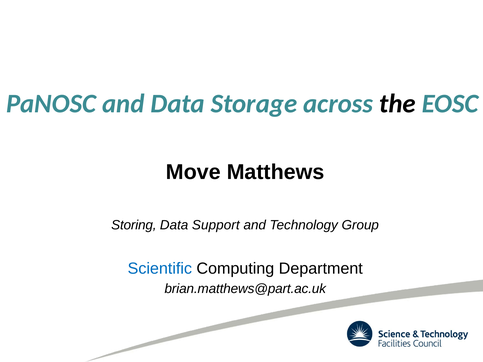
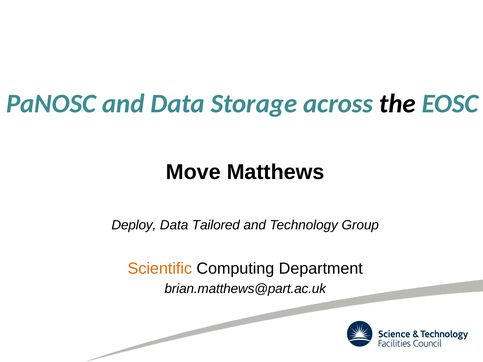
Storing: Storing -> Deploy
Support: Support -> Tailored
Scientific colour: blue -> orange
